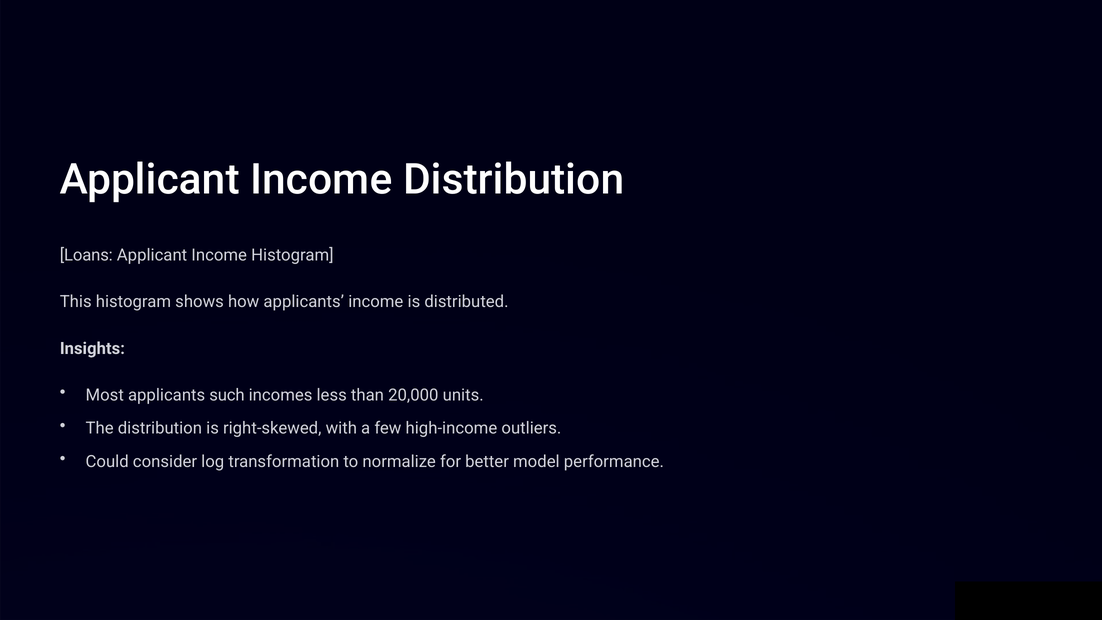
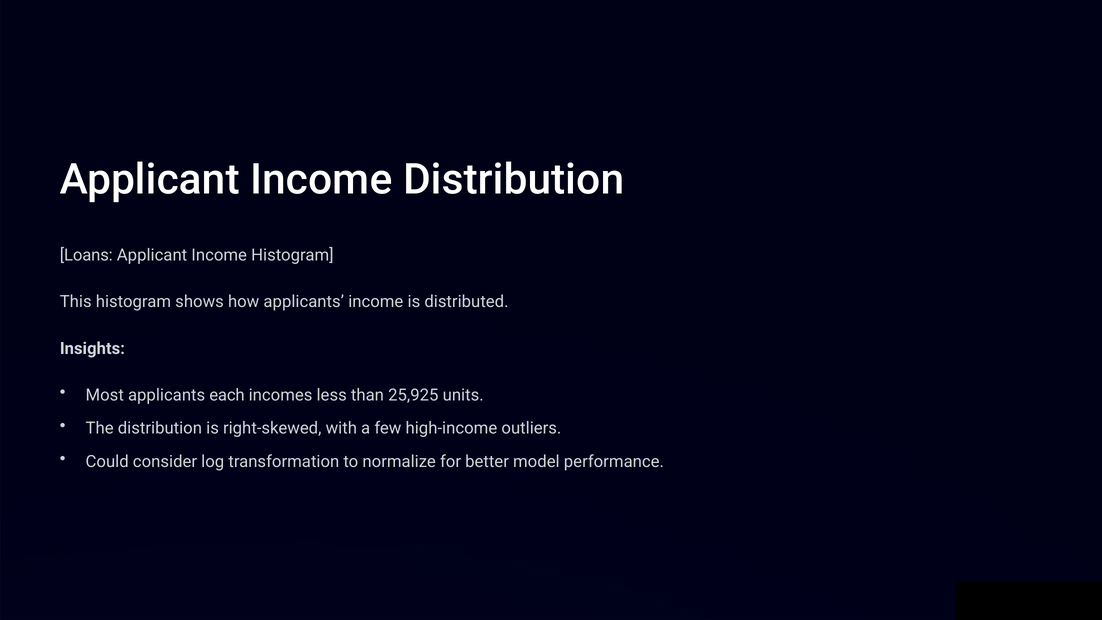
such: such -> each
20,000: 20,000 -> 25,925
